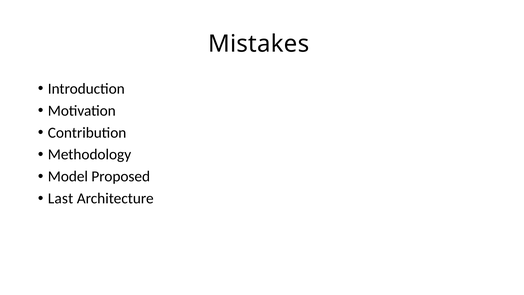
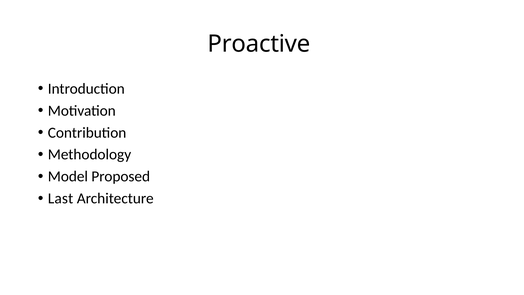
Mistakes: Mistakes -> Proactive
